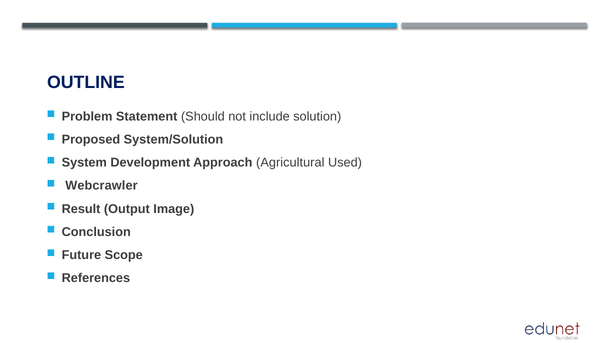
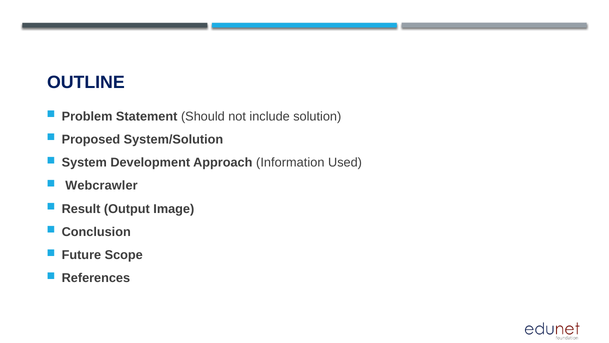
Agricultural: Agricultural -> Information
